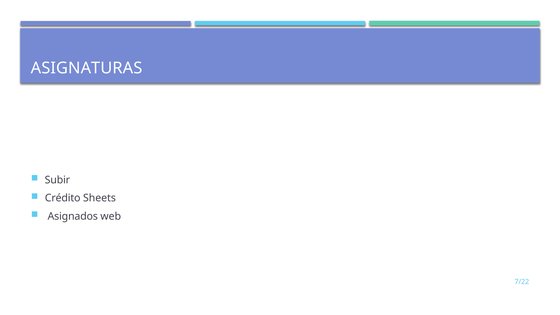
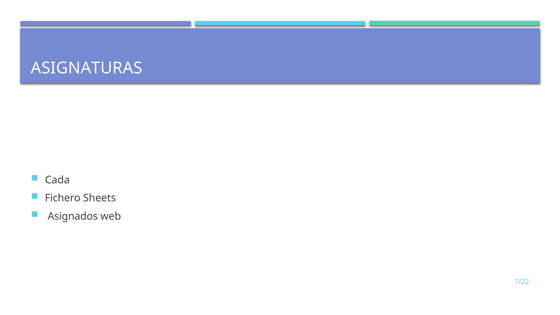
Subir: Subir -> Cada
Crédito: Crédito -> Fichero
